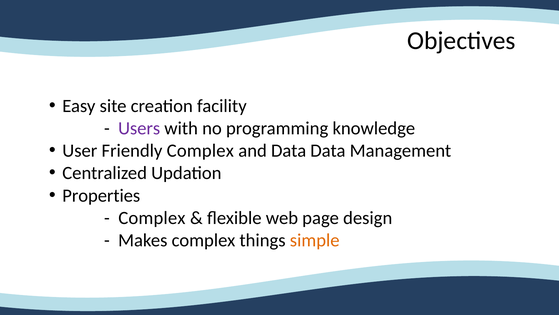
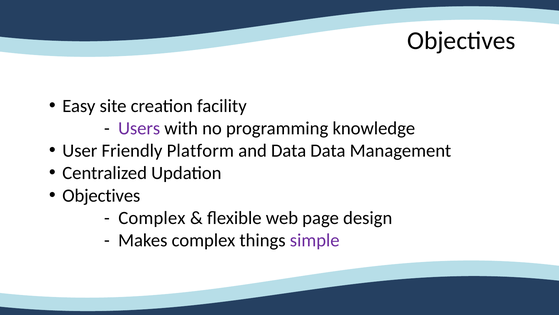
Friendly Complex: Complex -> Platform
Properties at (101, 195): Properties -> Objectives
simple colour: orange -> purple
